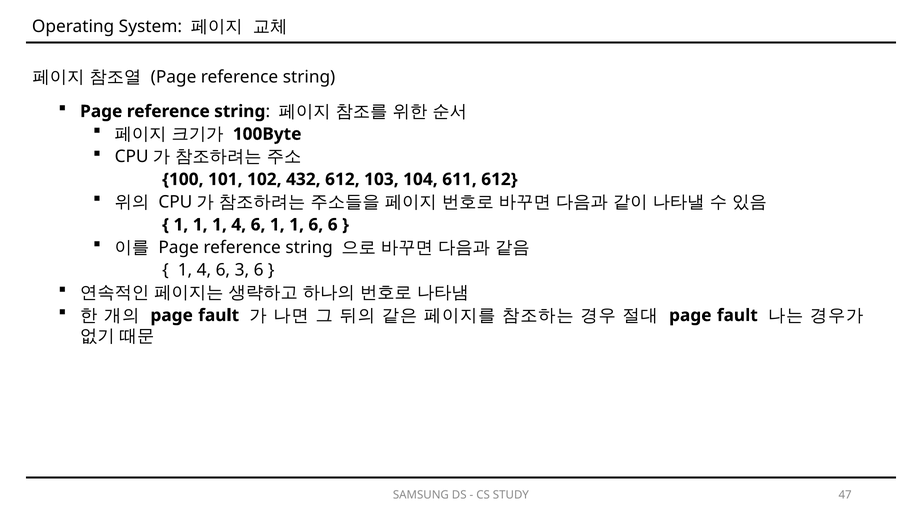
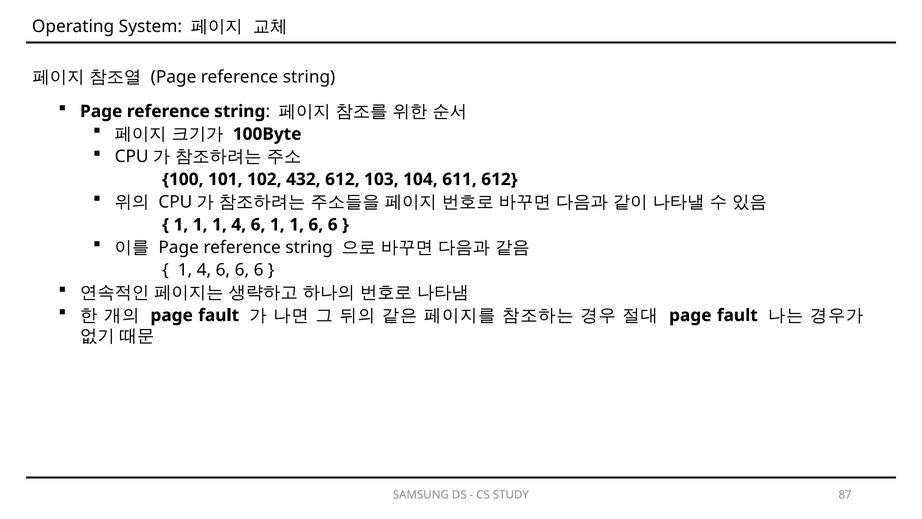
4 6 3: 3 -> 6
47: 47 -> 87
